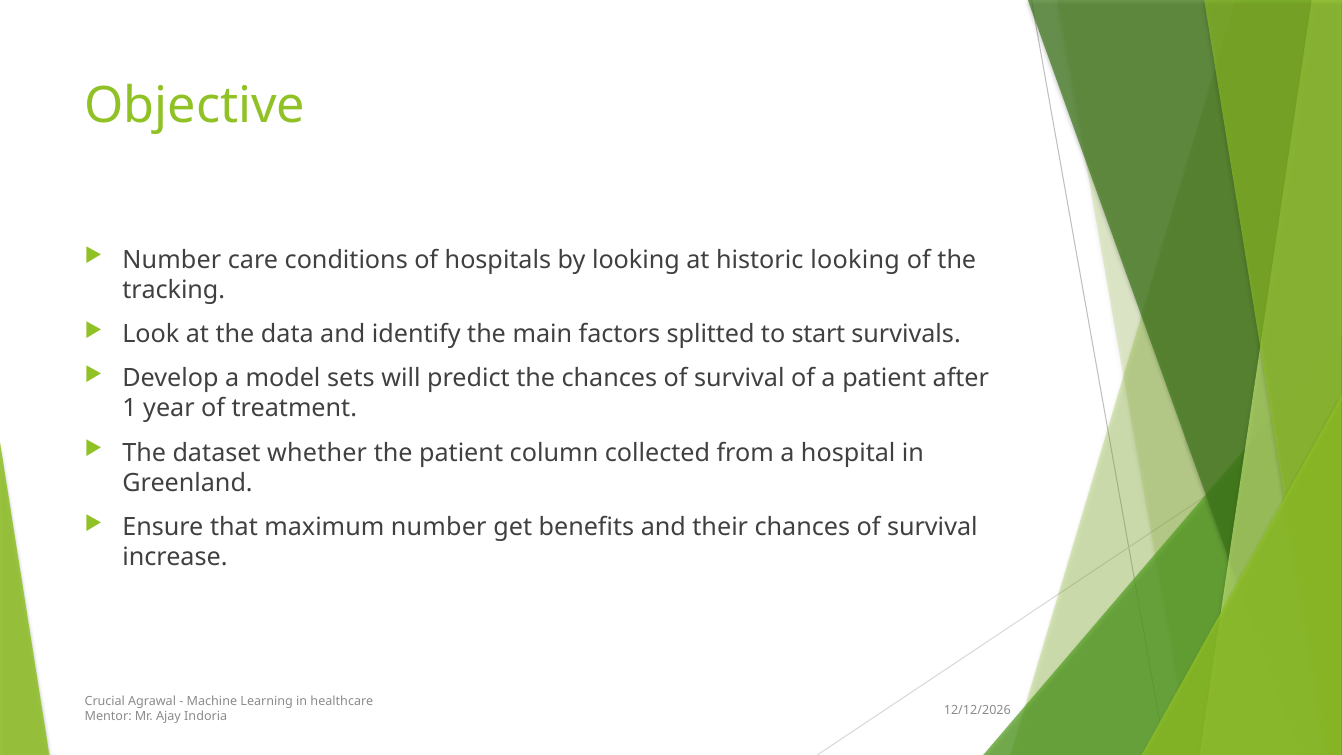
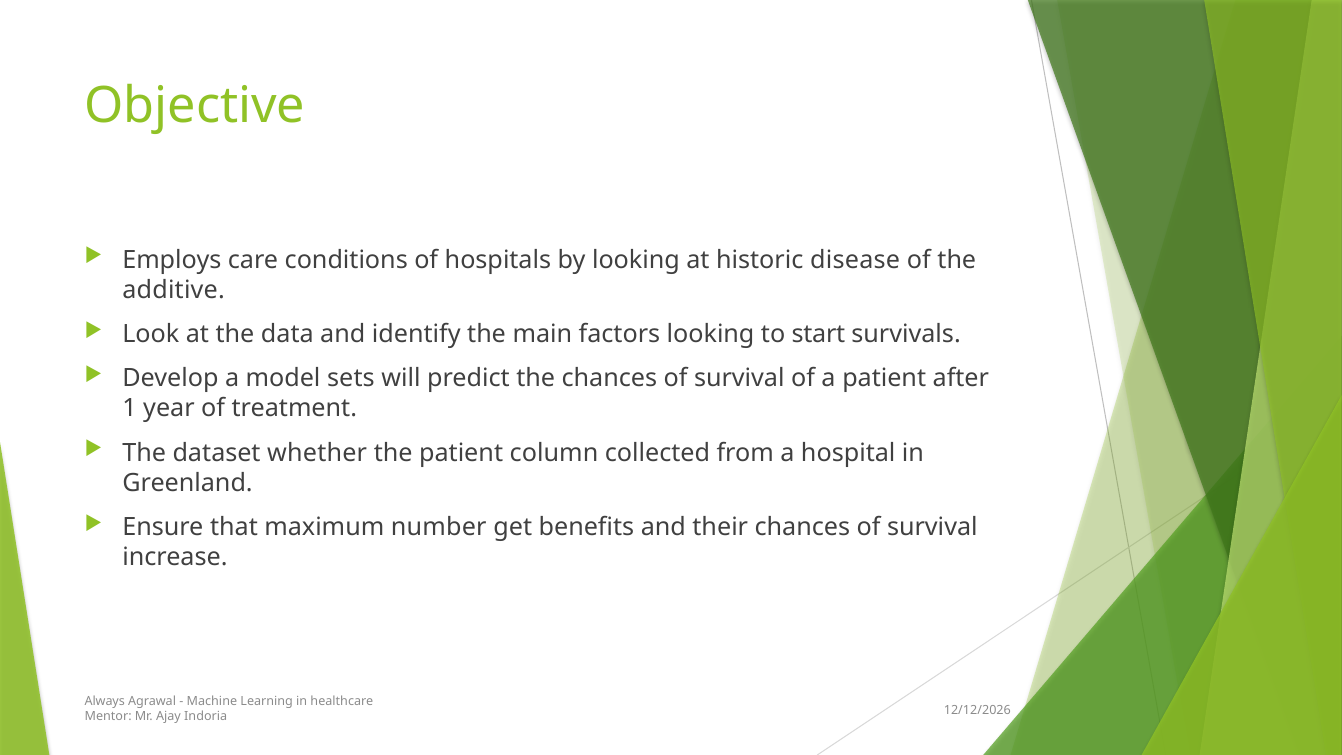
Number at (172, 260): Number -> Employs
historic looking: looking -> disease
tracking: tracking -> additive
factors splitted: splitted -> looking
Crucial: Crucial -> Always
